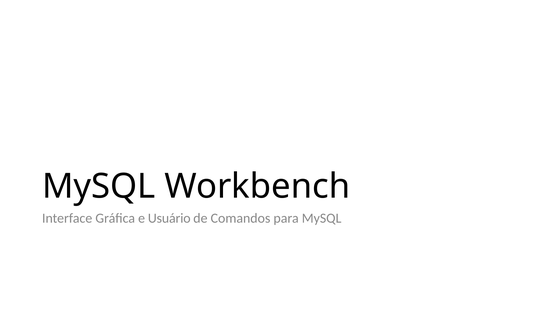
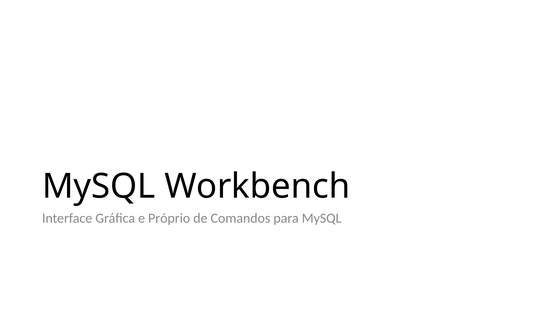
Usuário: Usuário -> Próprio
